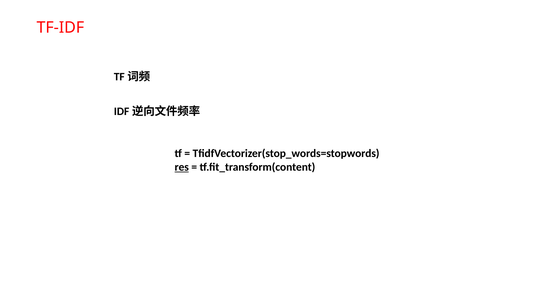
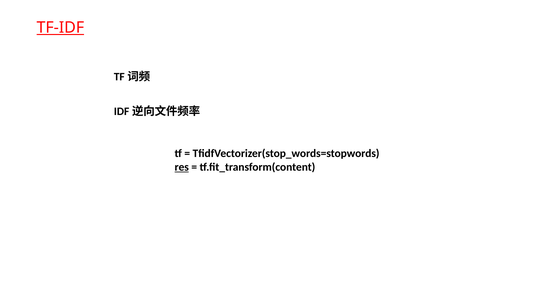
TF-IDF underline: none -> present
